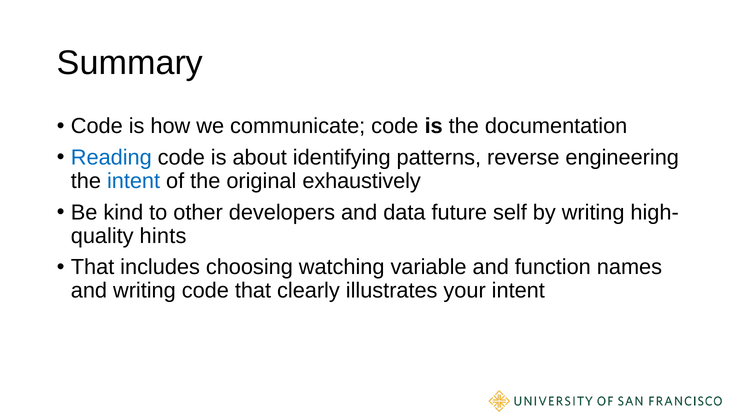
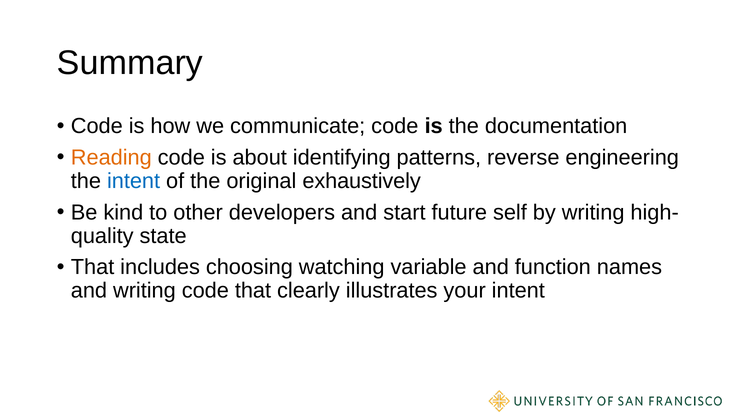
Reading colour: blue -> orange
data: data -> start
hints: hints -> state
